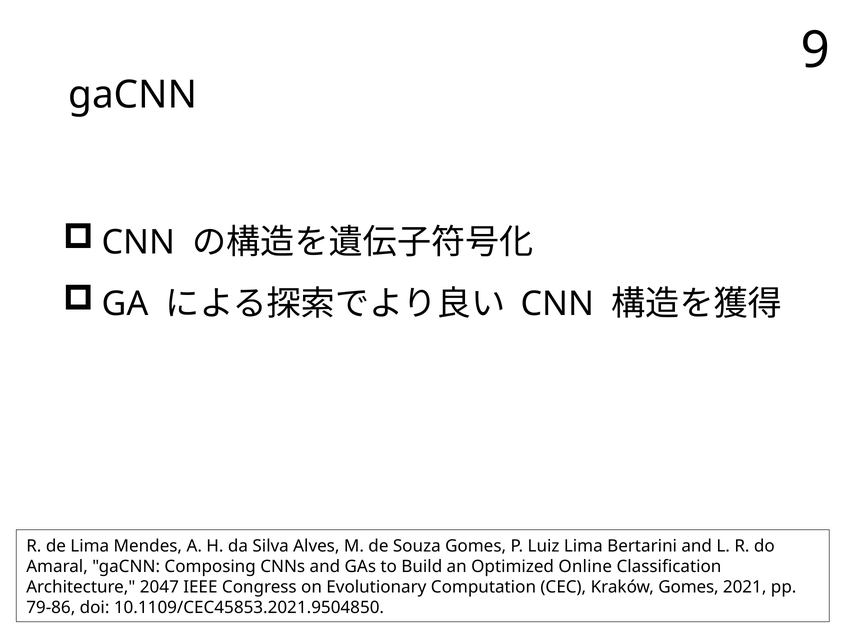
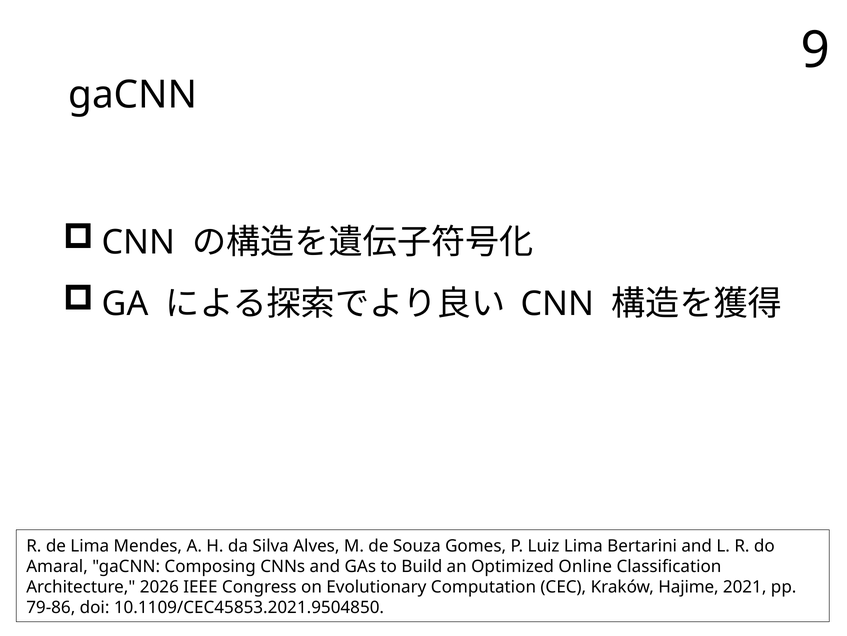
2047: 2047 -> 2026
Kraków Gomes: Gomes -> Hajime
